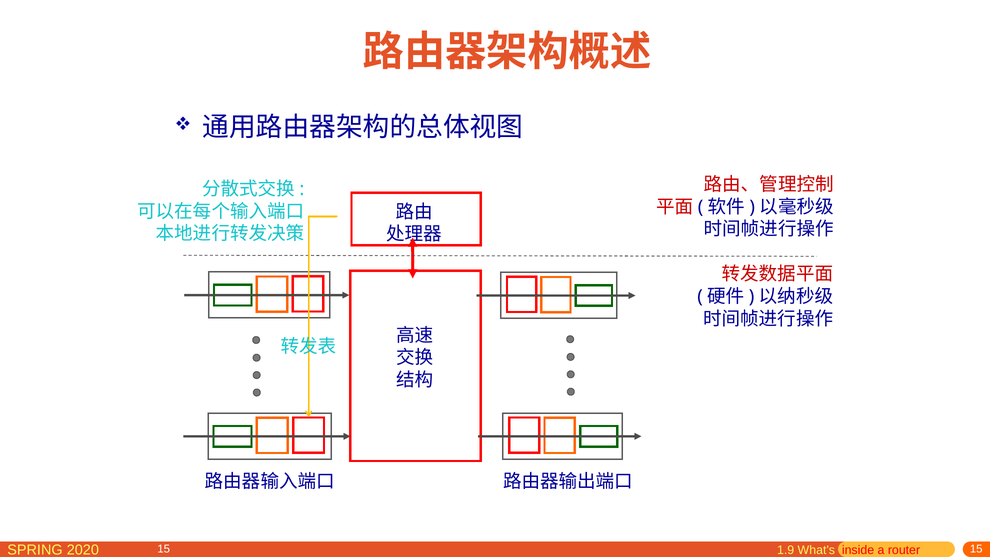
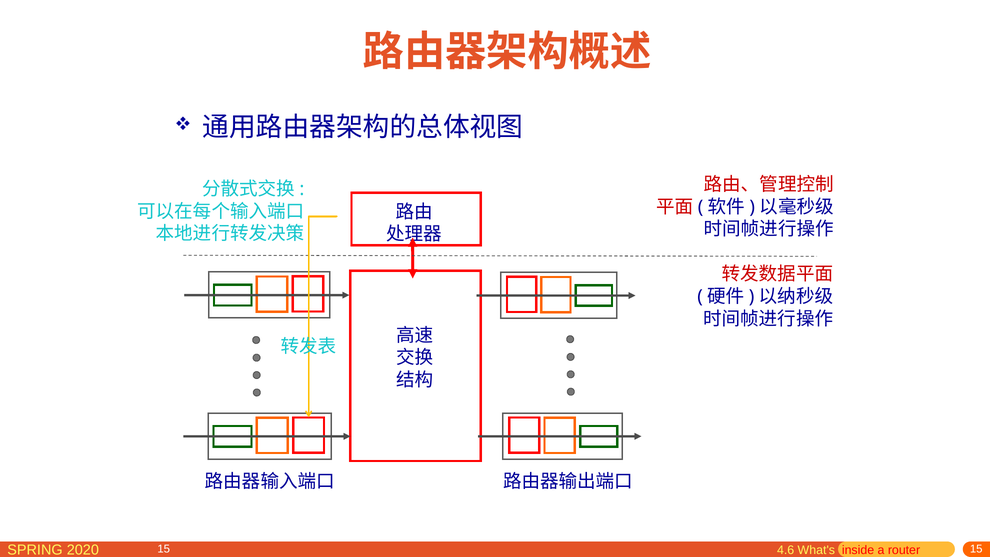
1.9: 1.9 -> 4.6
